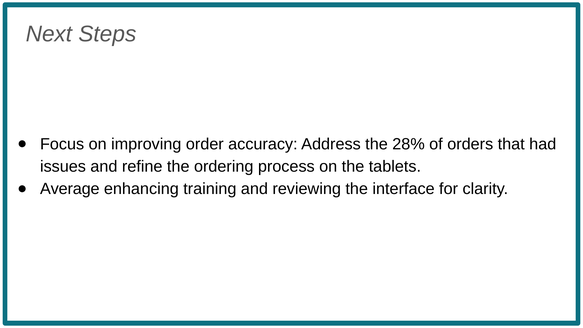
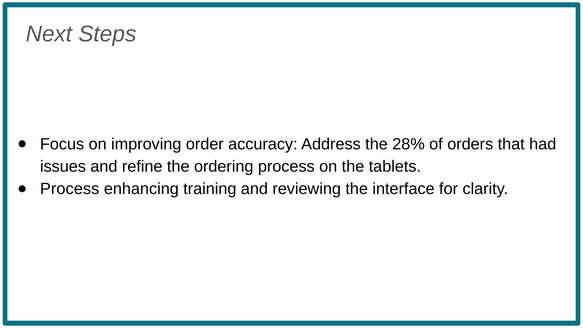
Average at (70, 189): Average -> Process
